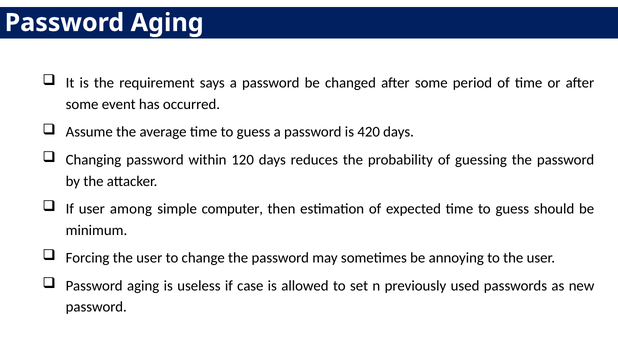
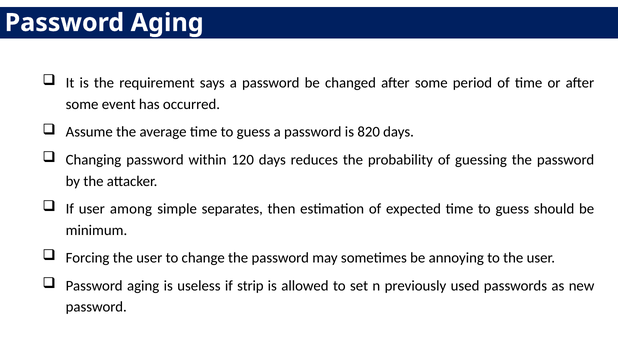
420: 420 -> 820
computer: computer -> separates
case: case -> strip
